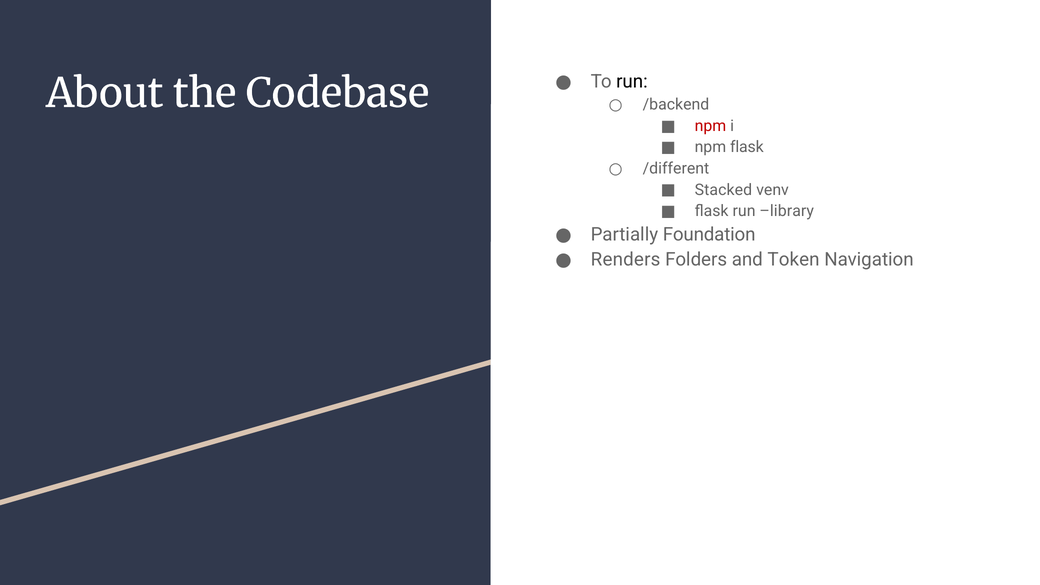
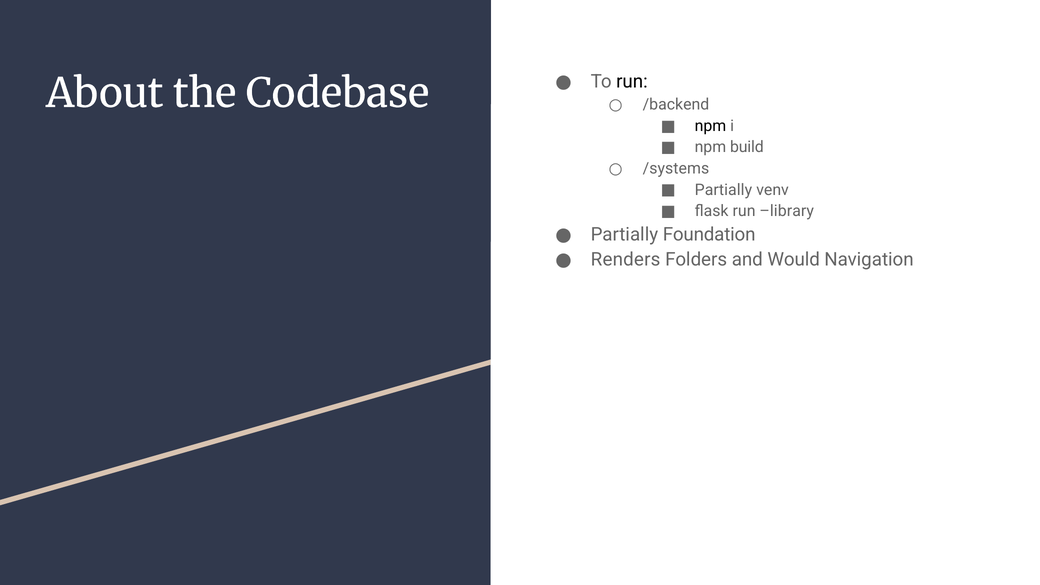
npm at (710, 126) colour: red -> black
npm flask: flask -> build
/different: /different -> /systems
Stacked at (723, 190): Stacked -> Partially
Token: Token -> Would
